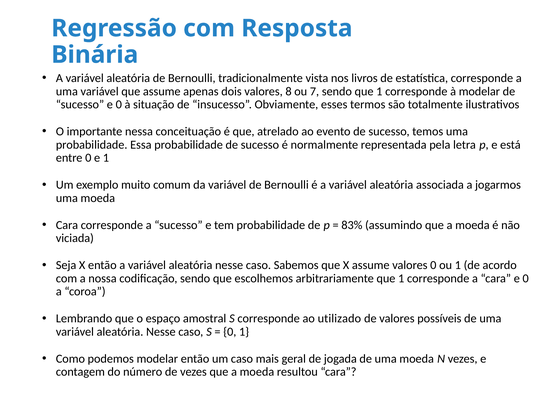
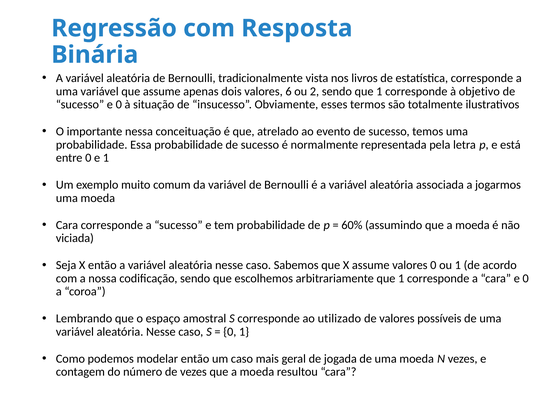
8: 8 -> 6
7: 7 -> 2
à modelar: modelar -> objetivo
83%: 83% -> 60%
